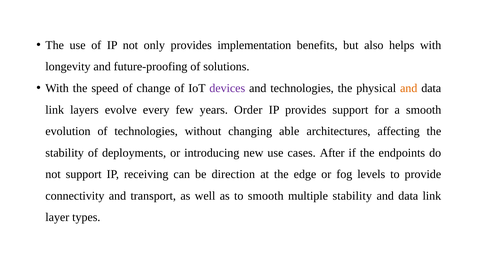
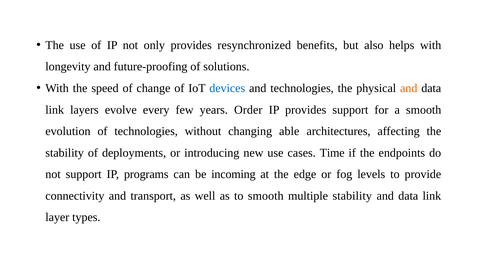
implementation: implementation -> resynchronized
devices colour: purple -> blue
After: After -> Time
receiving: receiving -> programs
direction: direction -> incoming
